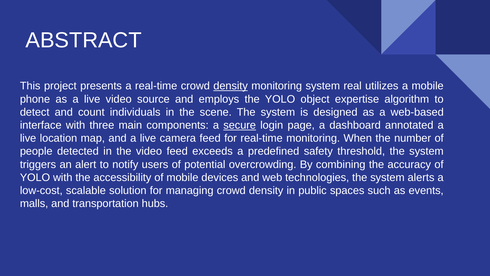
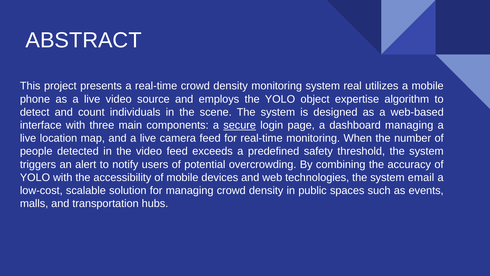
density at (231, 86) underline: present -> none
dashboard annotated: annotated -> managing
alerts: alerts -> email
